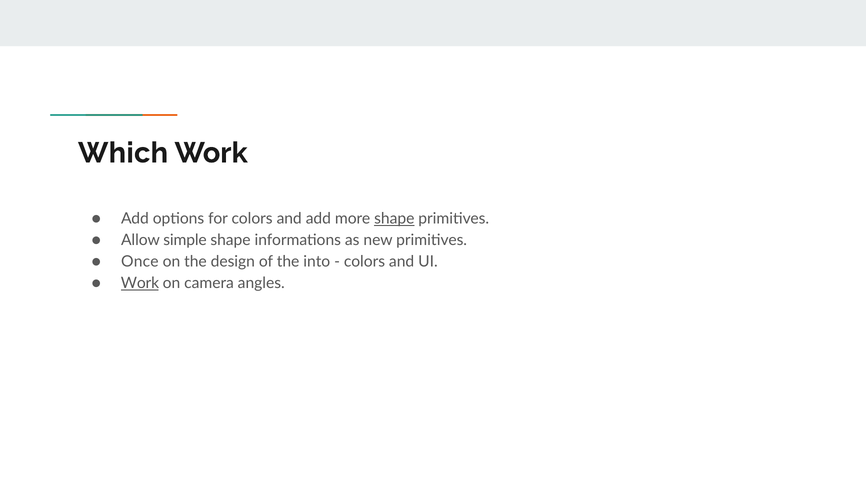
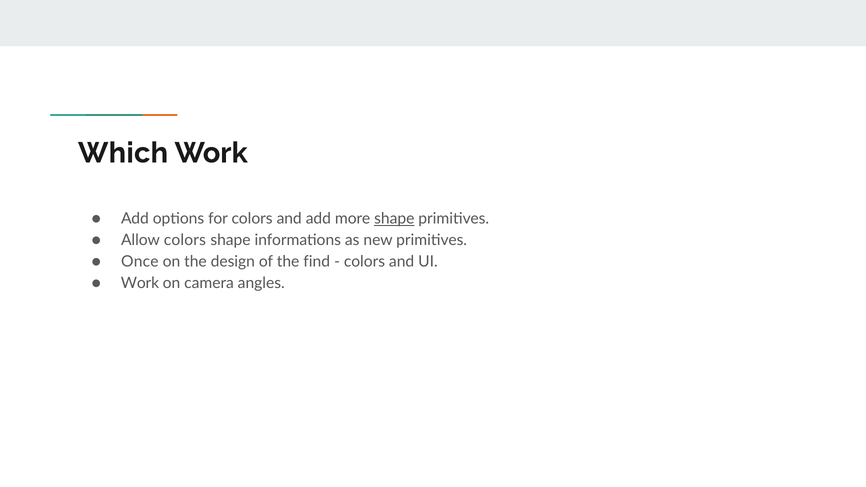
Allow simple: simple -> colors
into: into -> find
Work at (140, 283) underline: present -> none
